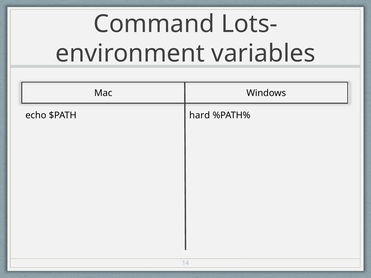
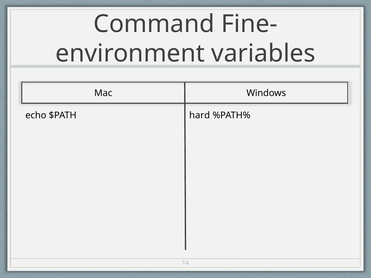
Lots-: Lots- -> Fine-
